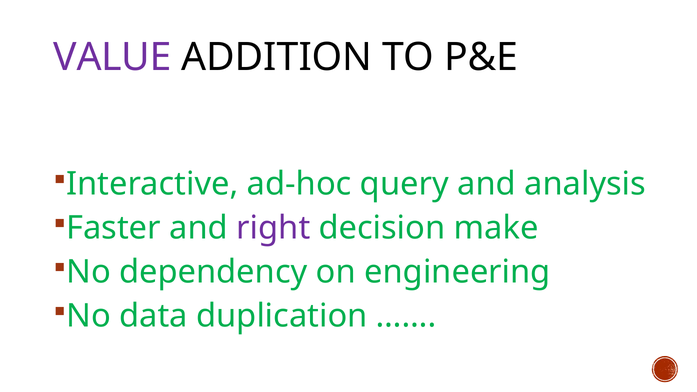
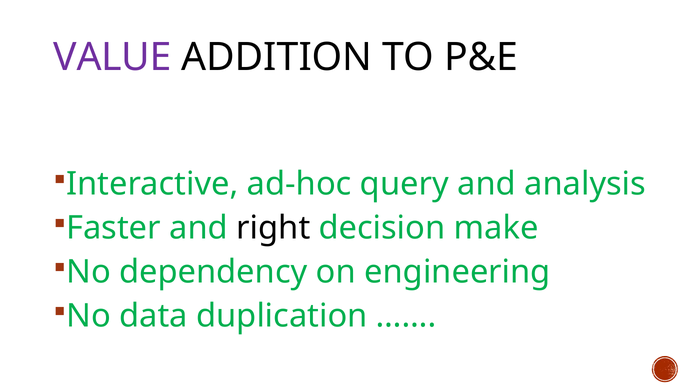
right colour: purple -> black
